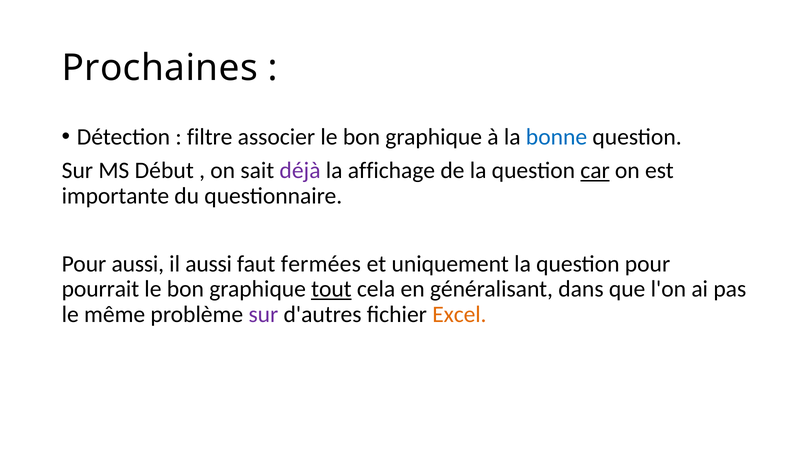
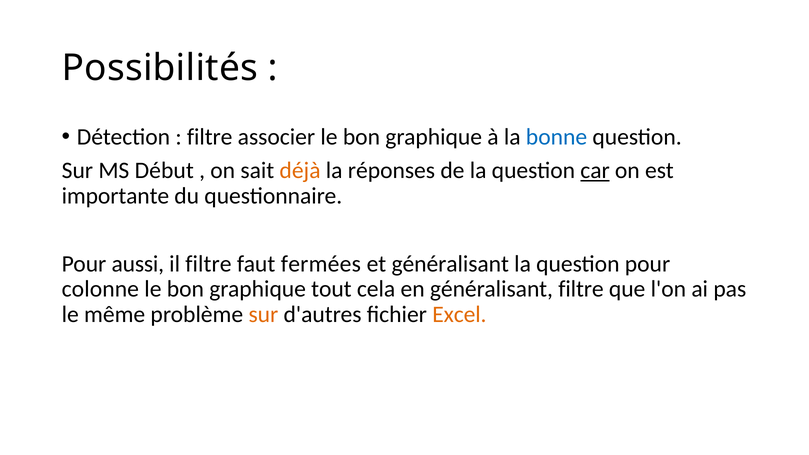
Prochaines: Prochaines -> Possibilités
déjà colour: purple -> orange
affichage: affichage -> réponses
il aussi: aussi -> filtre
et uniquement: uniquement -> généralisant
pourrait: pourrait -> colonne
tout underline: present -> none
généralisant dans: dans -> filtre
sur at (263, 315) colour: purple -> orange
